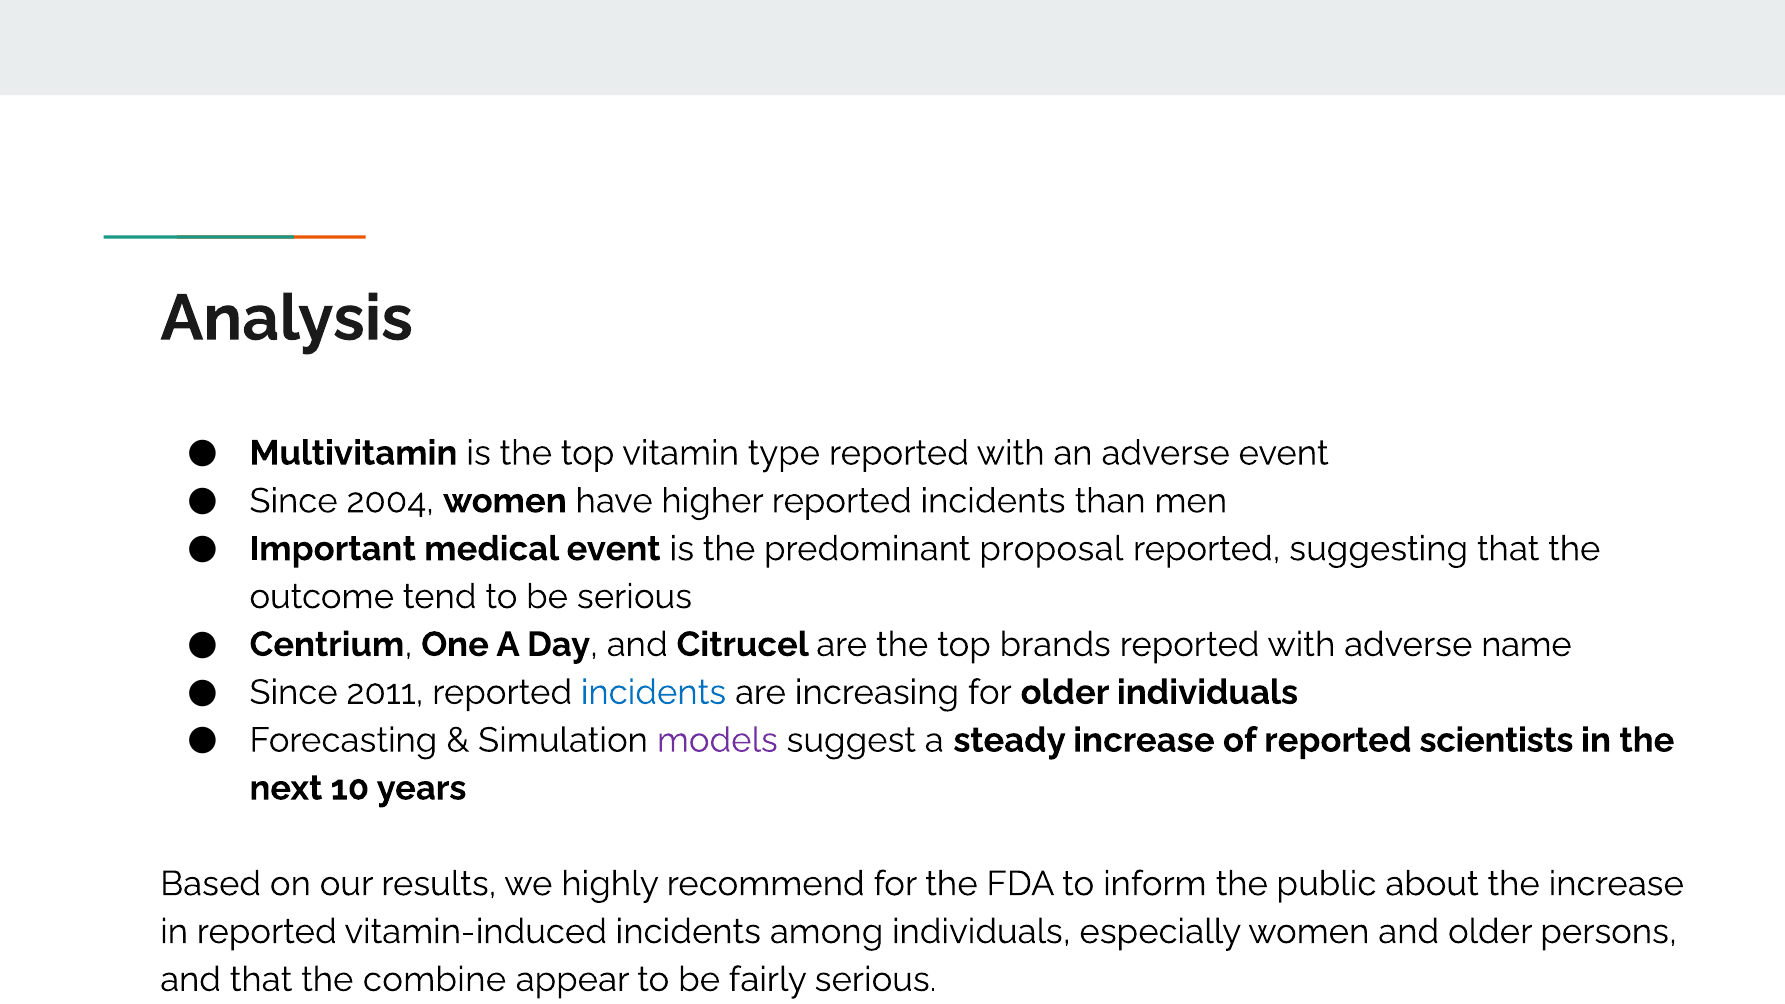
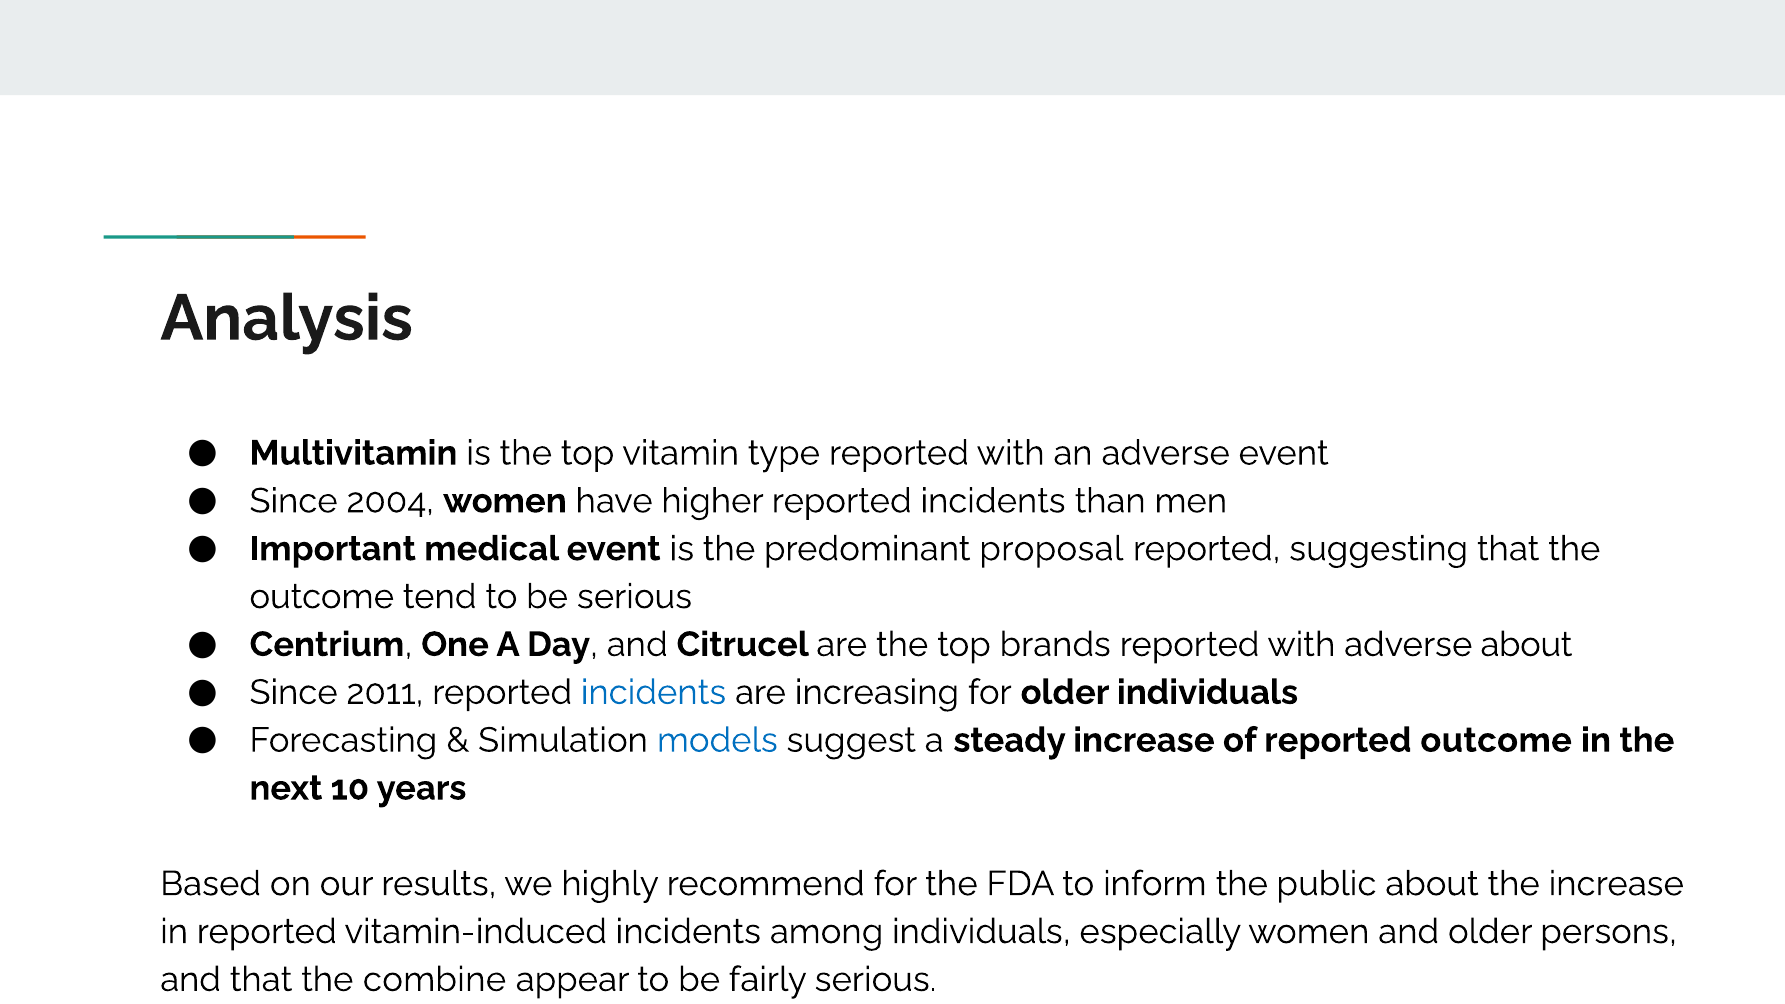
adverse name: name -> about
models colour: purple -> blue
reported scientists: scientists -> outcome
